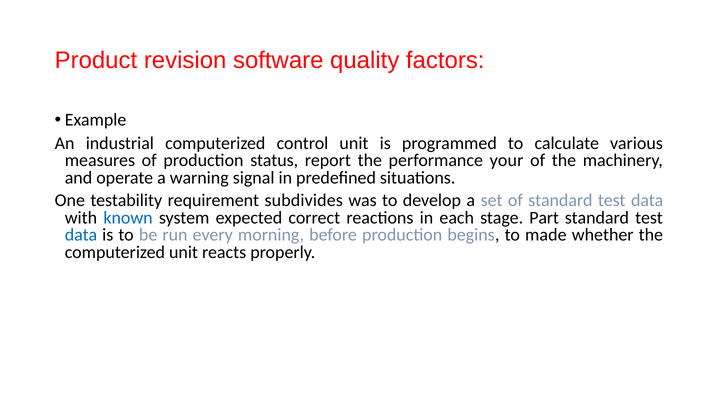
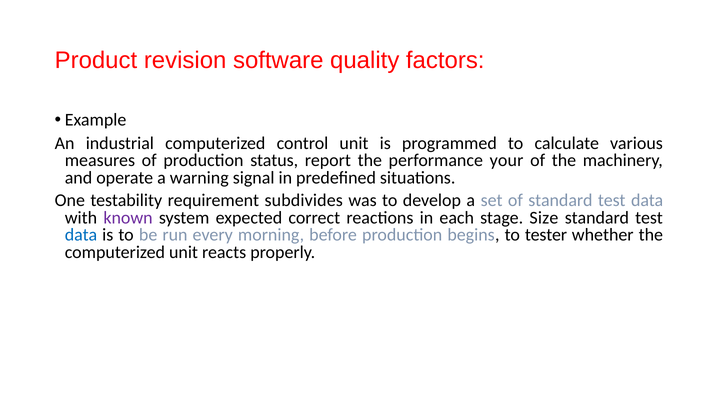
known colour: blue -> purple
Part: Part -> Size
made: made -> tester
